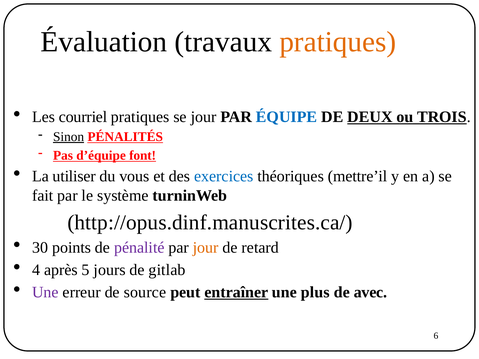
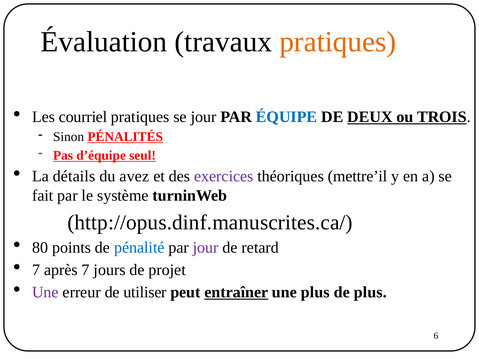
Sinon underline: present -> none
font: font -> seul
utiliser: utiliser -> détails
vous: vous -> avez
exercices colour: blue -> purple
30: 30 -> 80
pénalité colour: purple -> blue
jour at (206, 248) colour: orange -> purple
4 at (36, 270): 4 -> 7
après 5: 5 -> 7
gitlab: gitlab -> projet
source: source -> utiliser
de avec: avec -> plus
